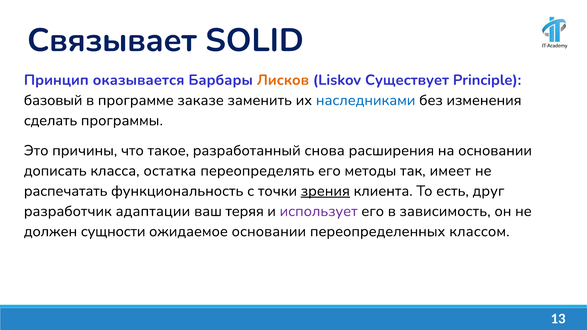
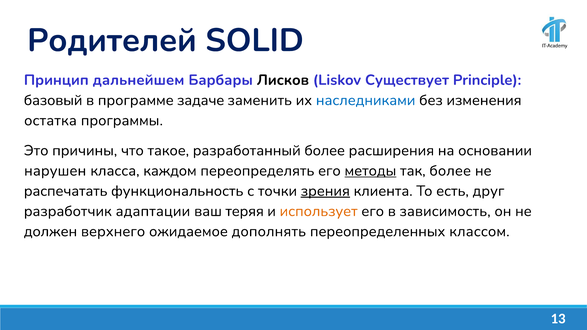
Связывает: Связывает -> Родителей
оказывается: оказывается -> дальнейшем
Лисков colour: orange -> black
заказе: заказе -> задаче
сделать: сделать -> остатка
разработанный снова: снова -> более
дописать: дописать -> нарушен
остатка: остатка -> каждом
методы underline: none -> present
так имеет: имеет -> более
использует colour: purple -> orange
сущности: сущности -> верхнего
ожидаемое основании: основании -> дополнять
